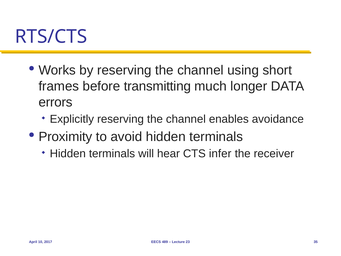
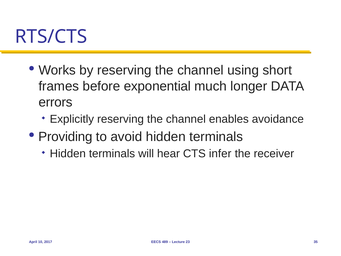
transmitting: transmitting -> exponential
Proximity: Proximity -> Providing
